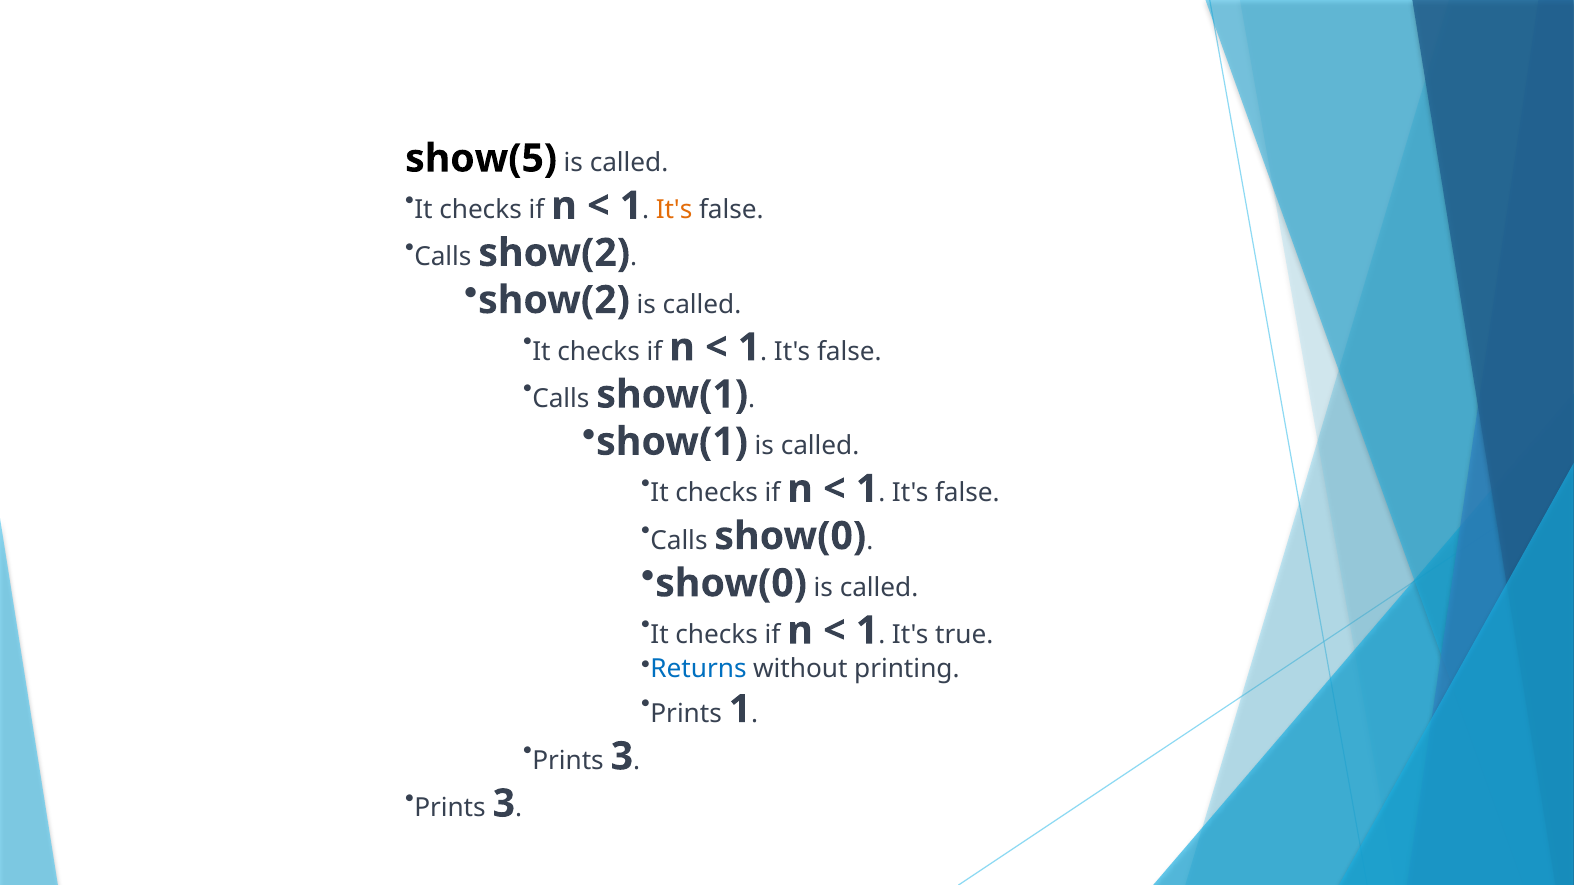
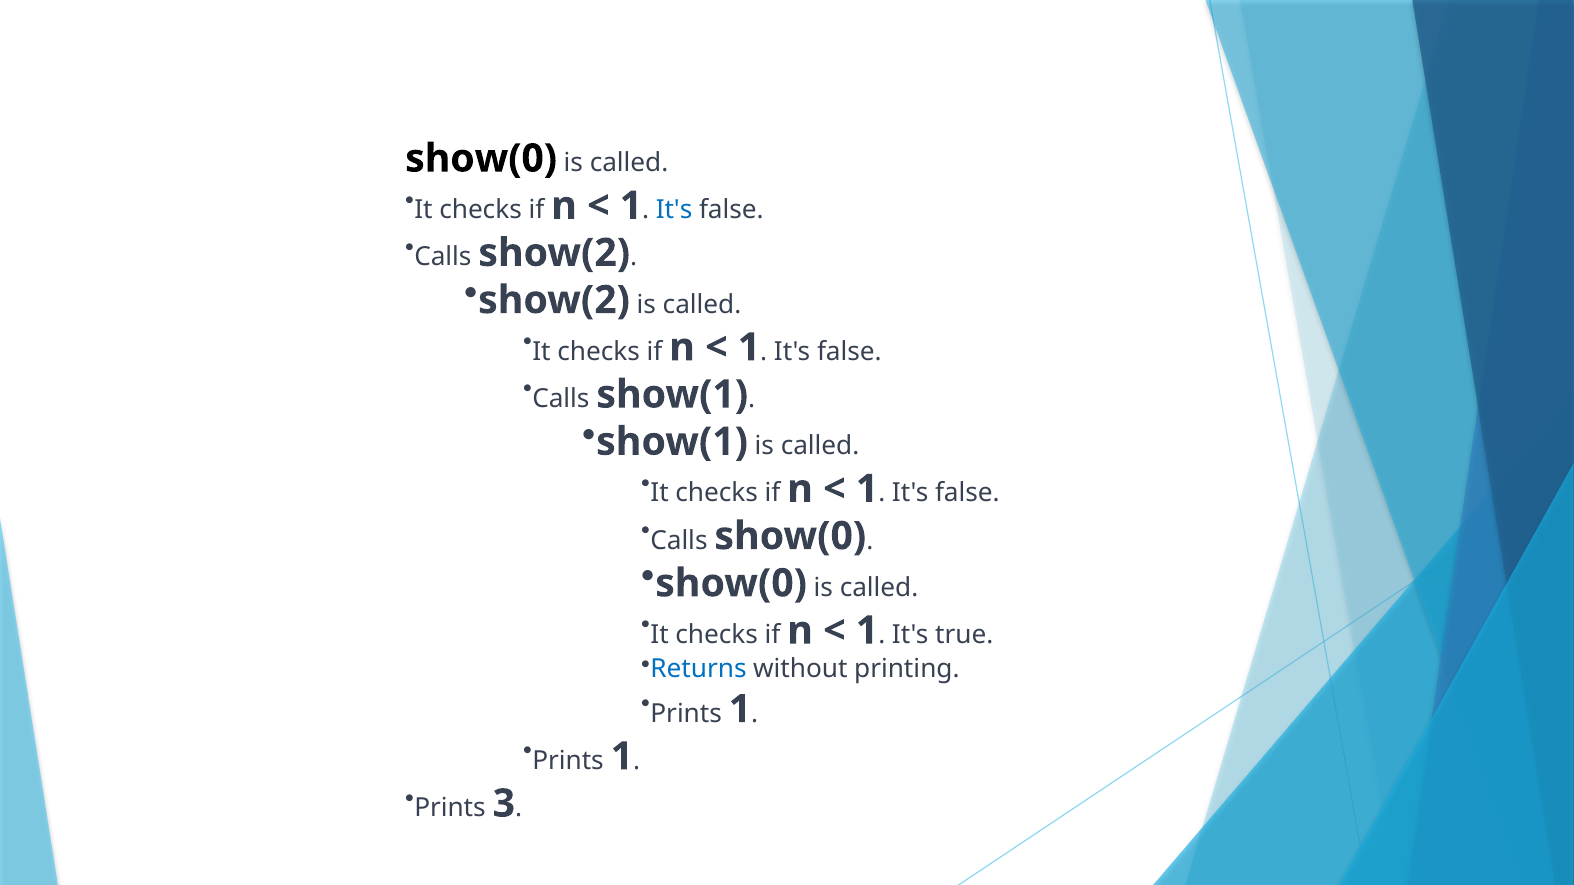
show(5 at (481, 159): show(5 -> show(0
It's at (674, 210) colour: orange -> blue
3 at (622, 757): 3 -> 1
